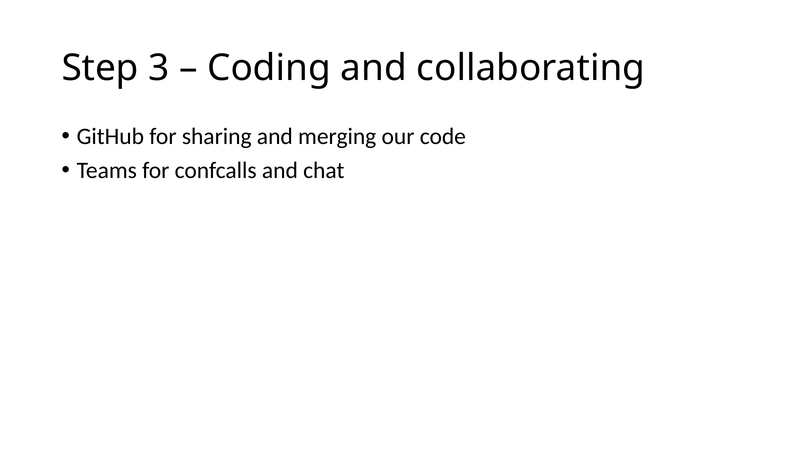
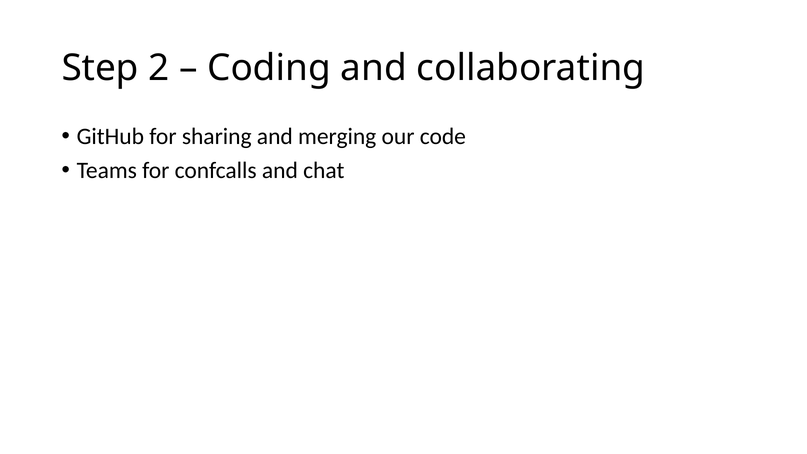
3: 3 -> 2
